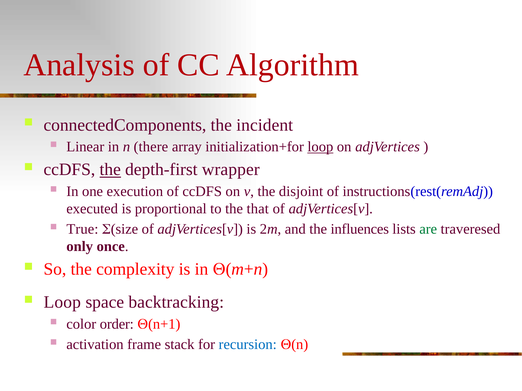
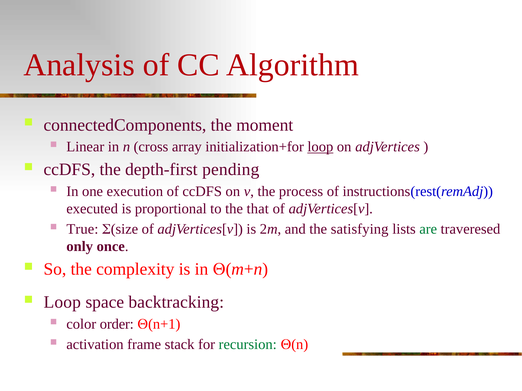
incident: incident -> moment
there: there -> cross
the at (110, 170) underline: present -> none
wrapper: wrapper -> pending
disjoint: disjoint -> process
influences: influences -> satisfying
recursion colour: blue -> green
